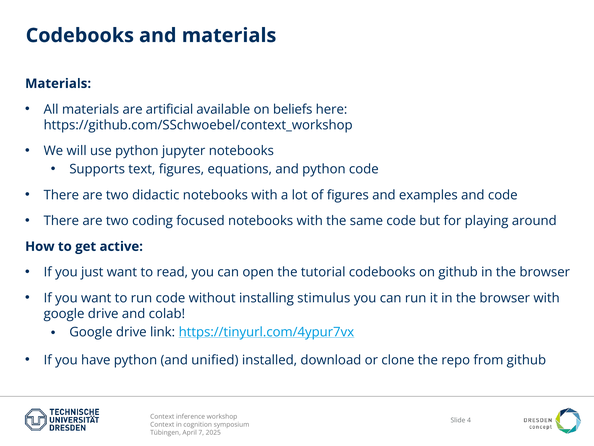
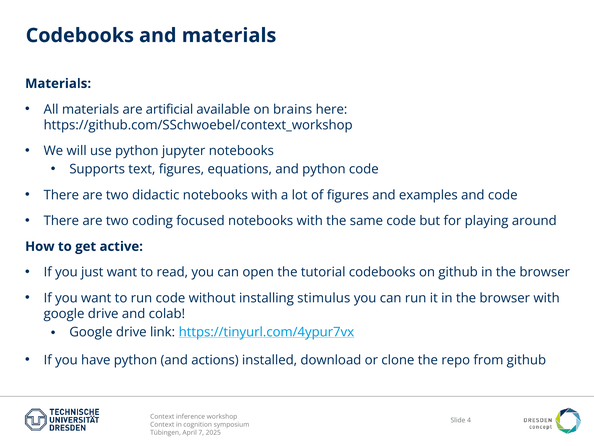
beliefs: beliefs -> brains
unified: unified -> actions
